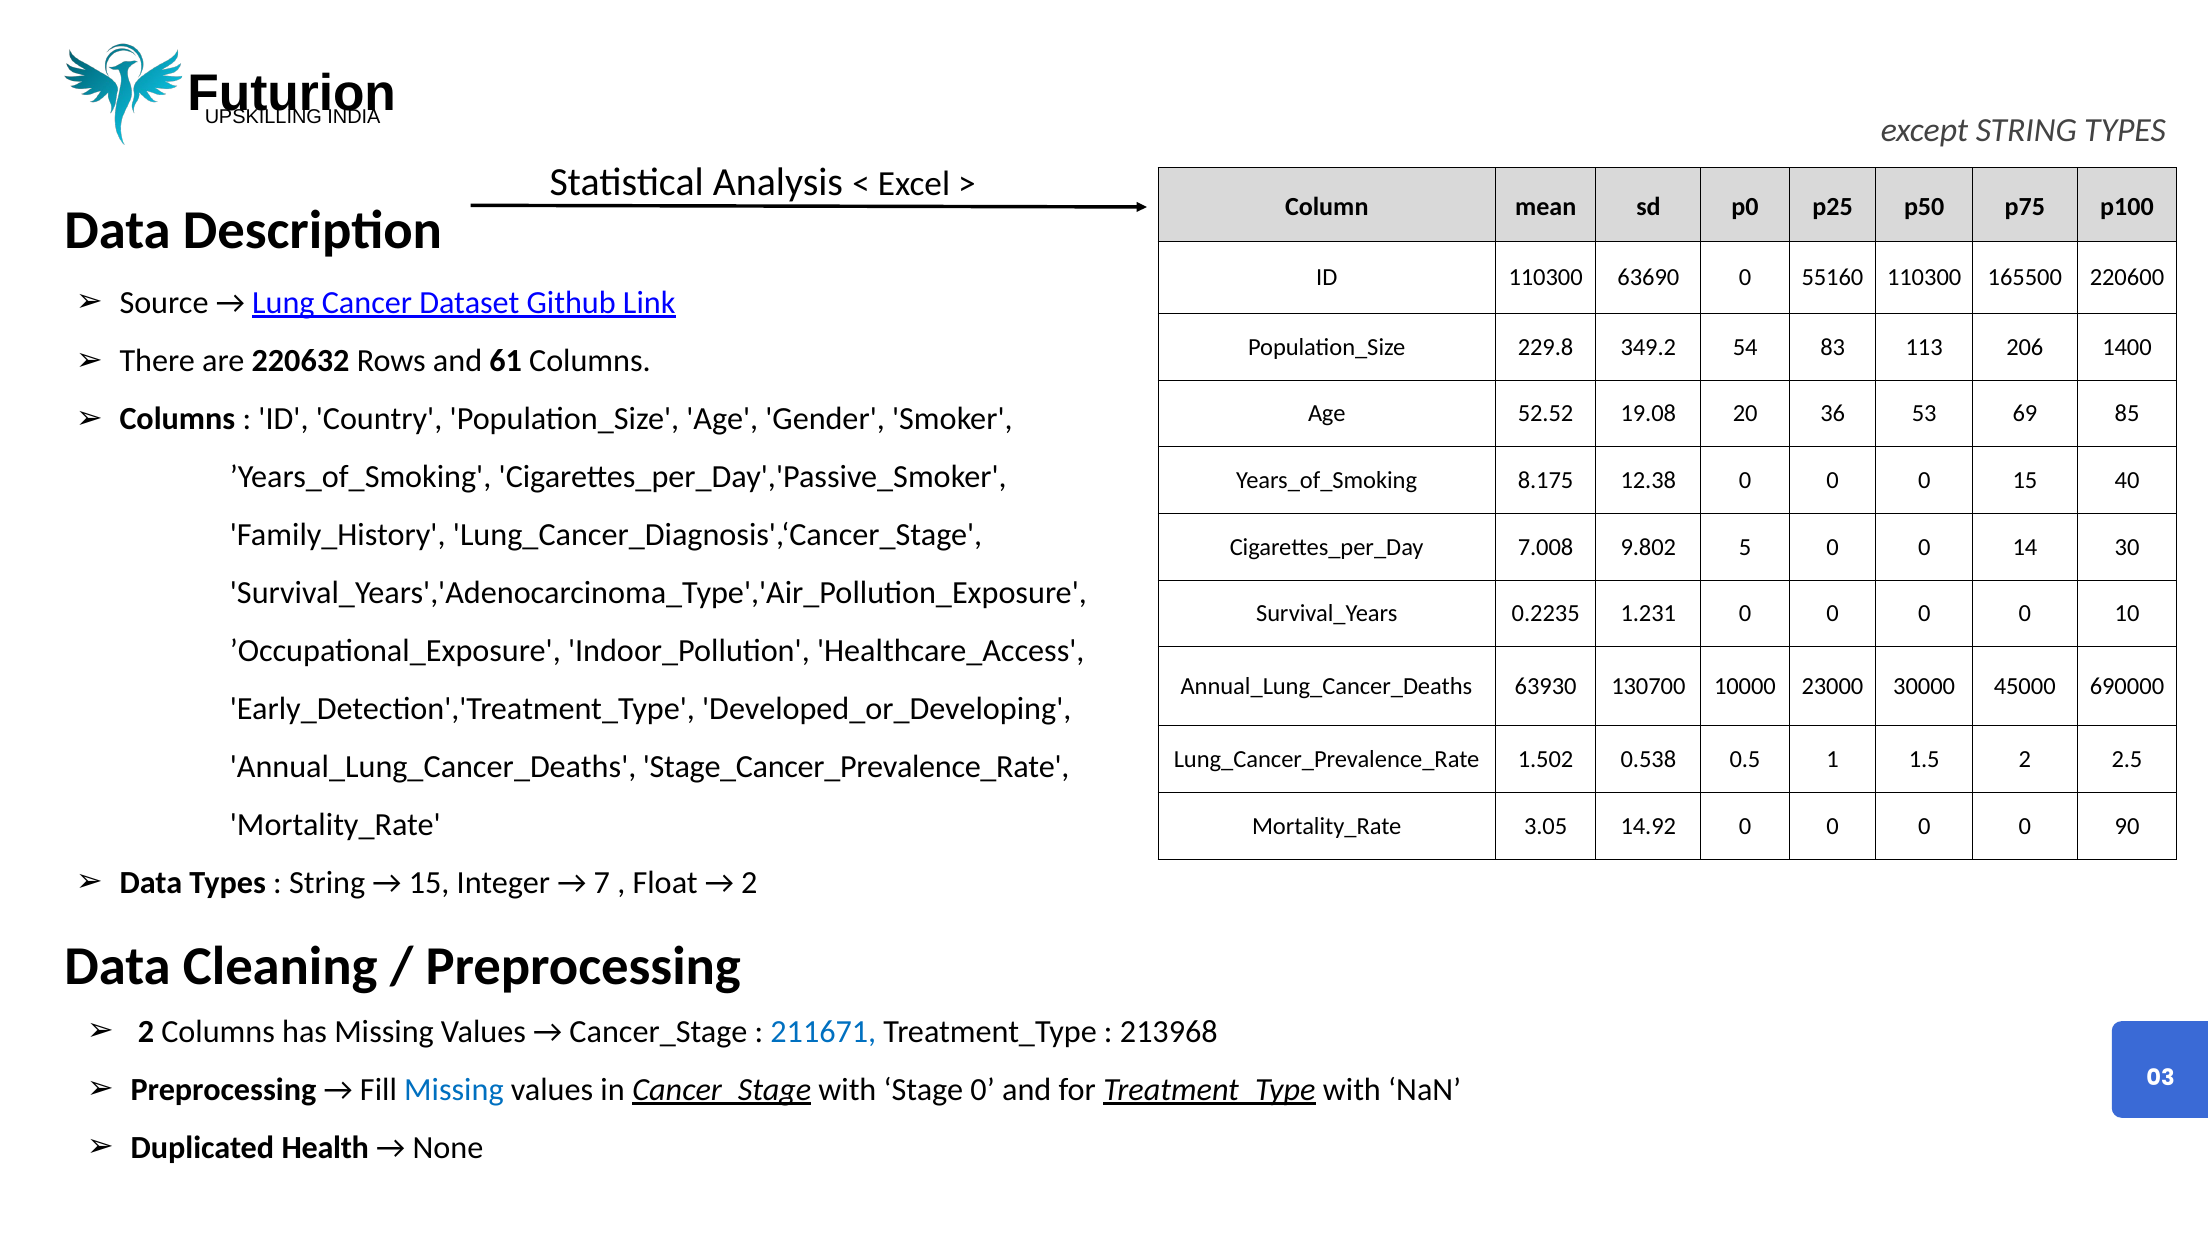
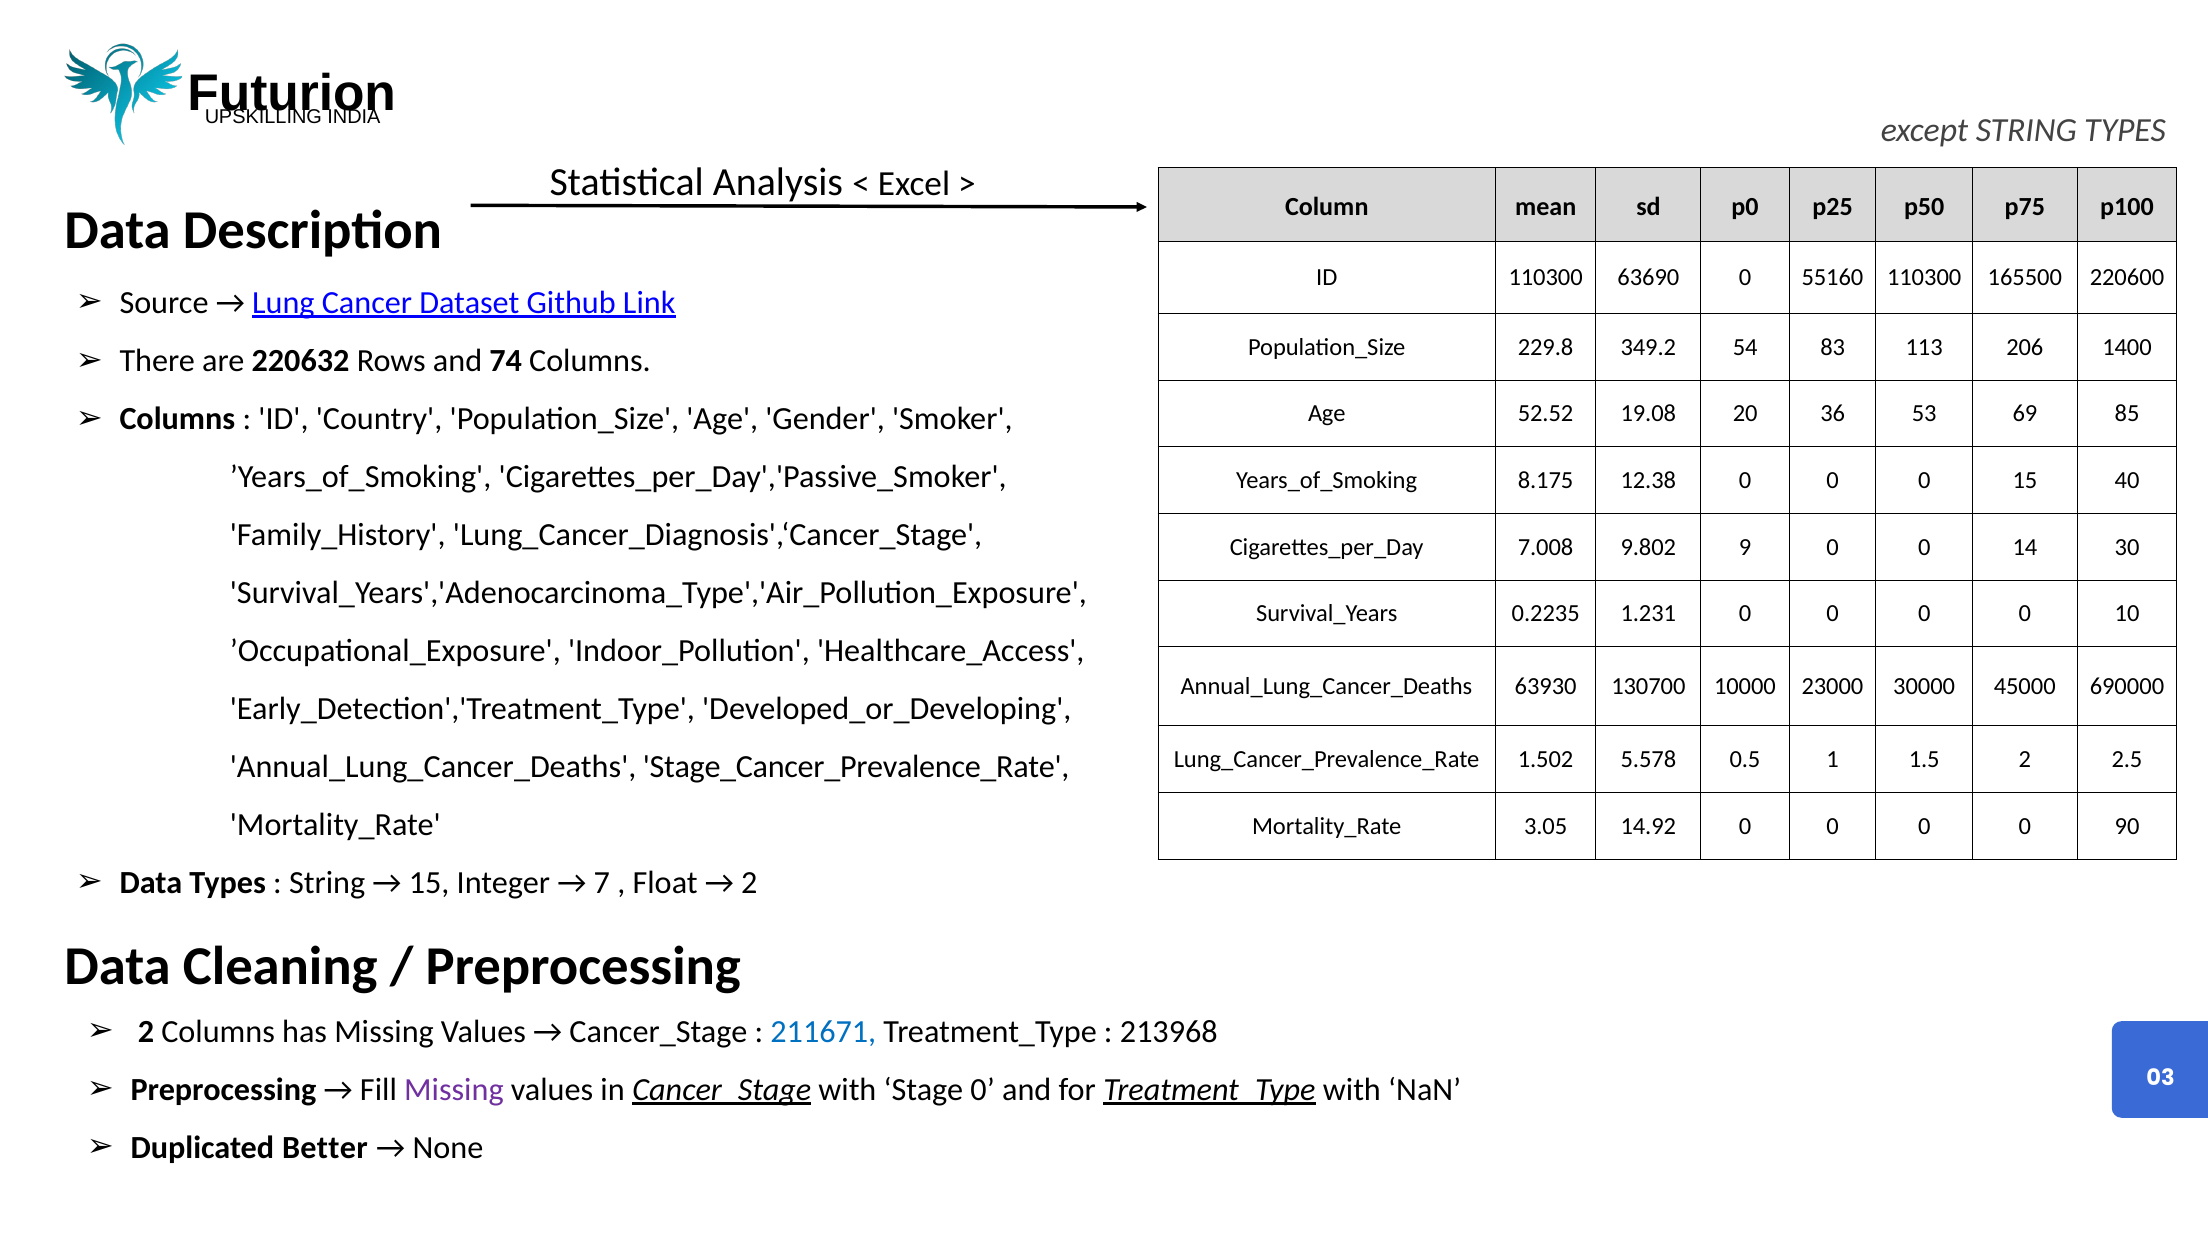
61: 61 -> 74
5: 5 -> 9
0.538: 0.538 -> 5.578
Missing at (454, 1090) colour: blue -> purple
Health: Health -> Better
